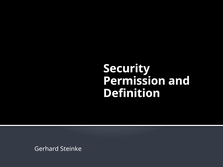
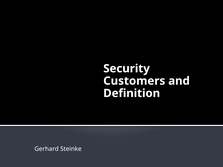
Permission: Permission -> Customers
